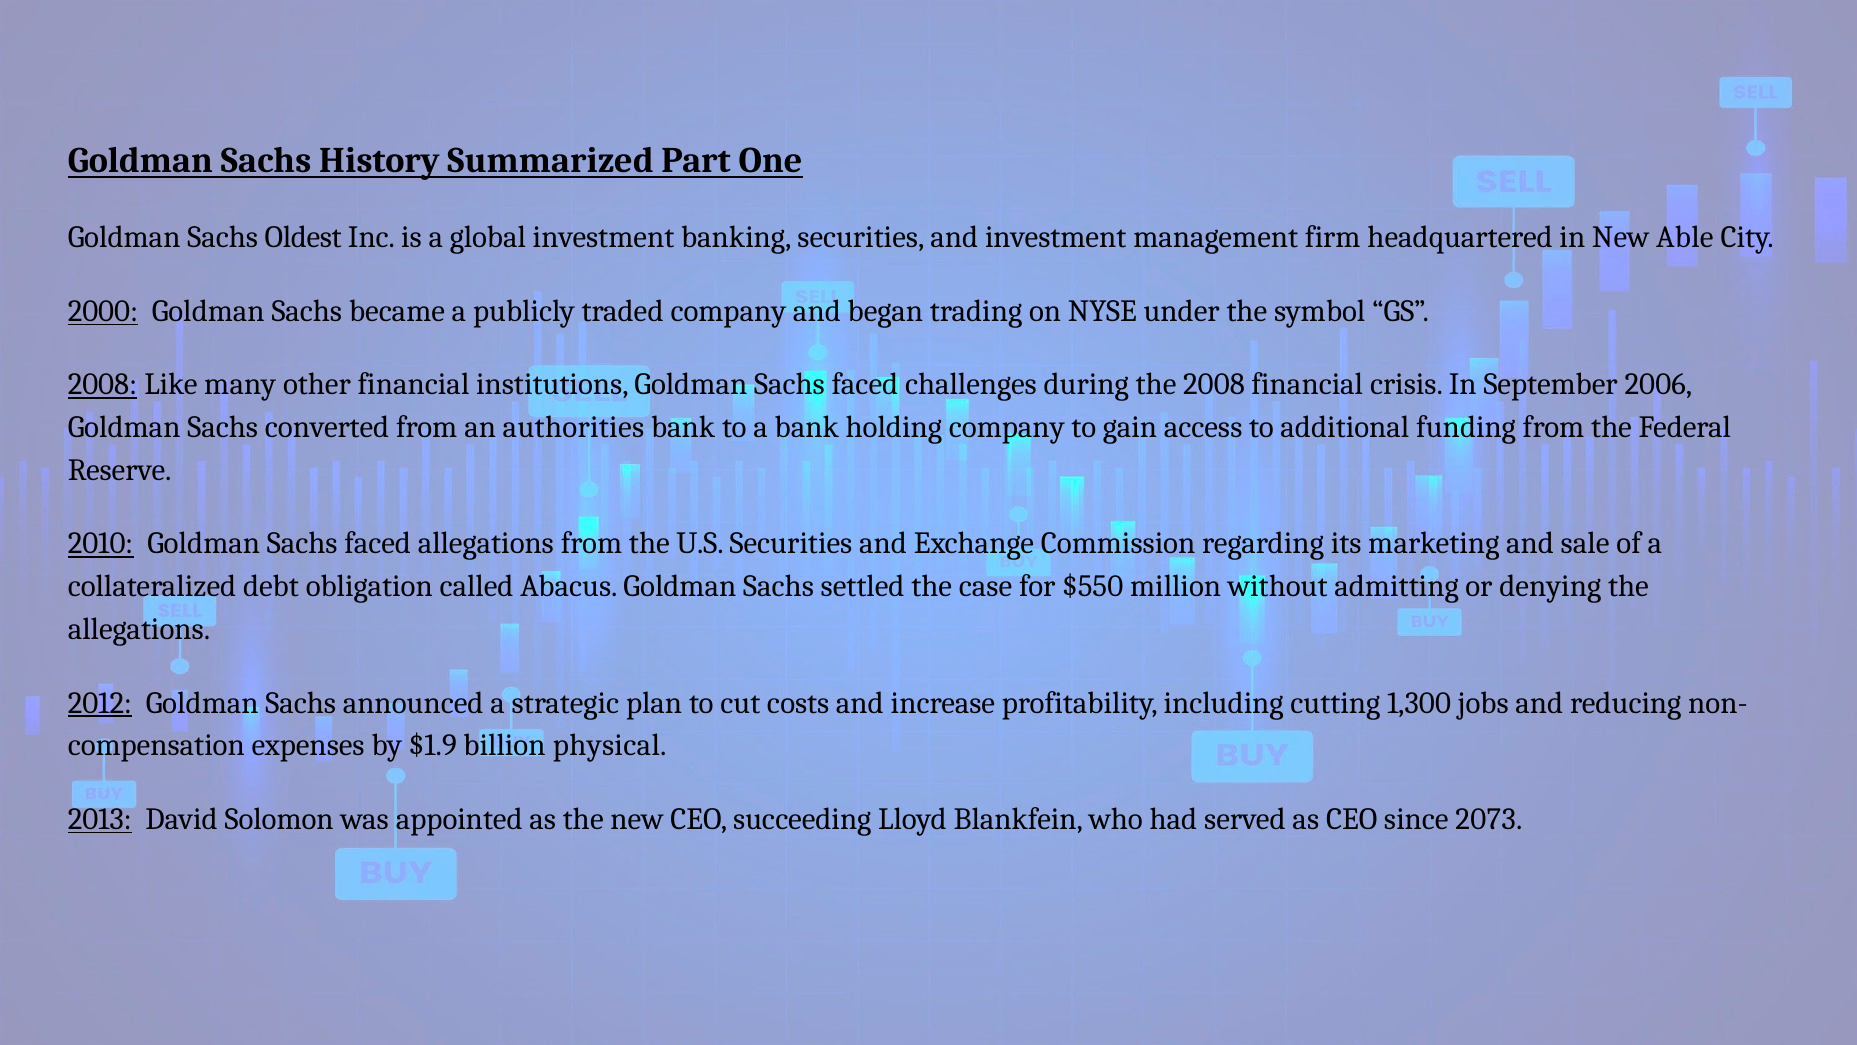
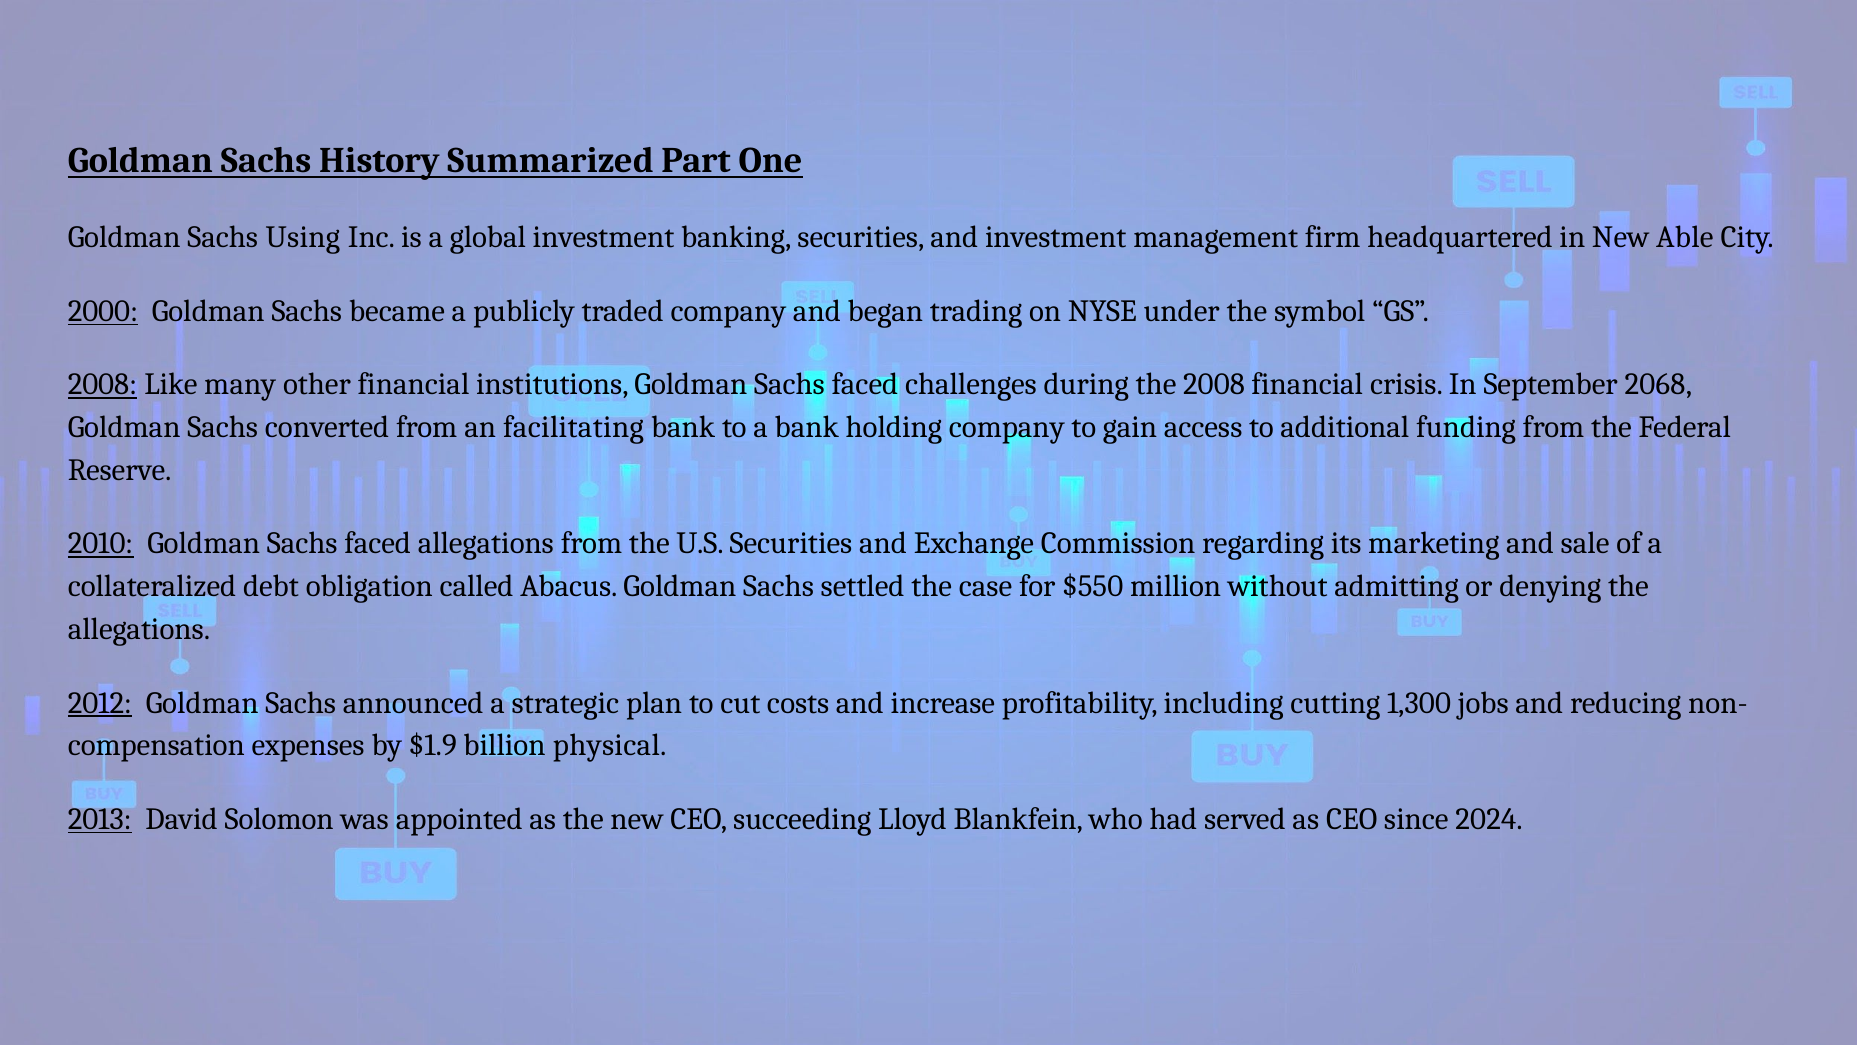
Oldest: Oldest -> Using
2006: 2006 -> 2068
authorities: authorities -> facilitating
2073: 2073 -> 2024
